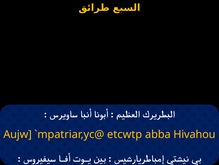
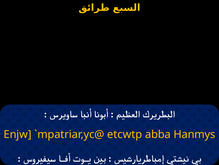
Aujw: Aujw -> Enjw
Hivahou: Hivahou -> Hanmys
